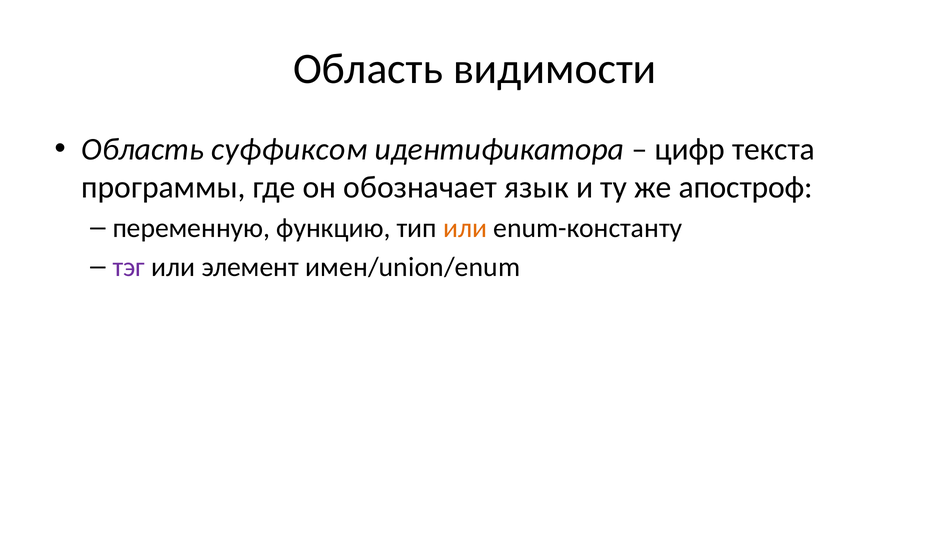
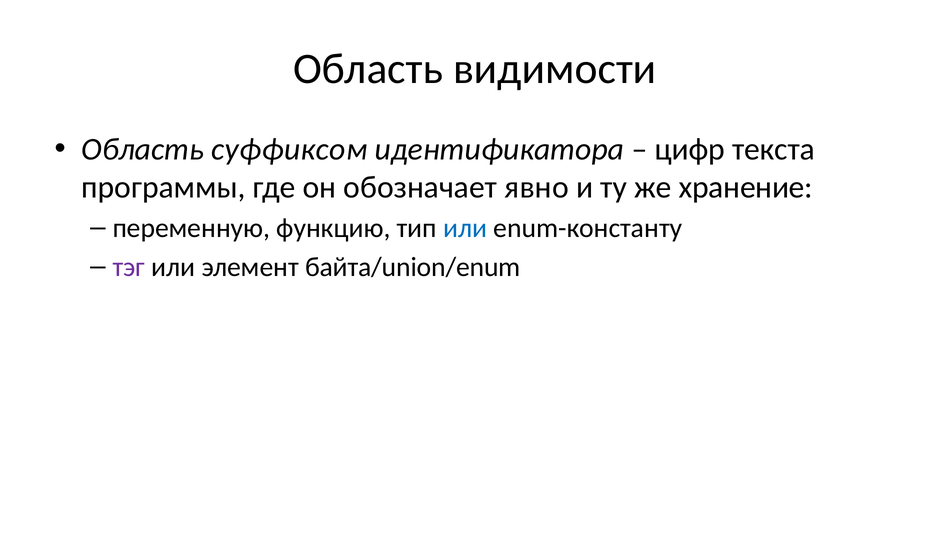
язык: язык -> явно
апостроф: апостроф -> хранение
или at (465, 228) colour: orange -> blue
имен/union/enum: имен/union/enum -> байта/union/enum
